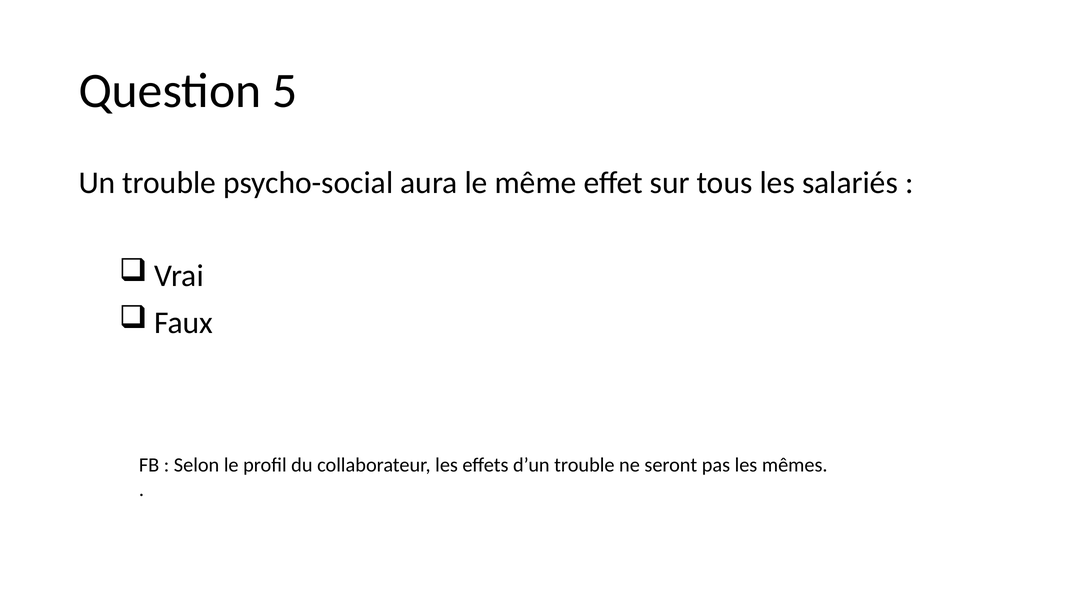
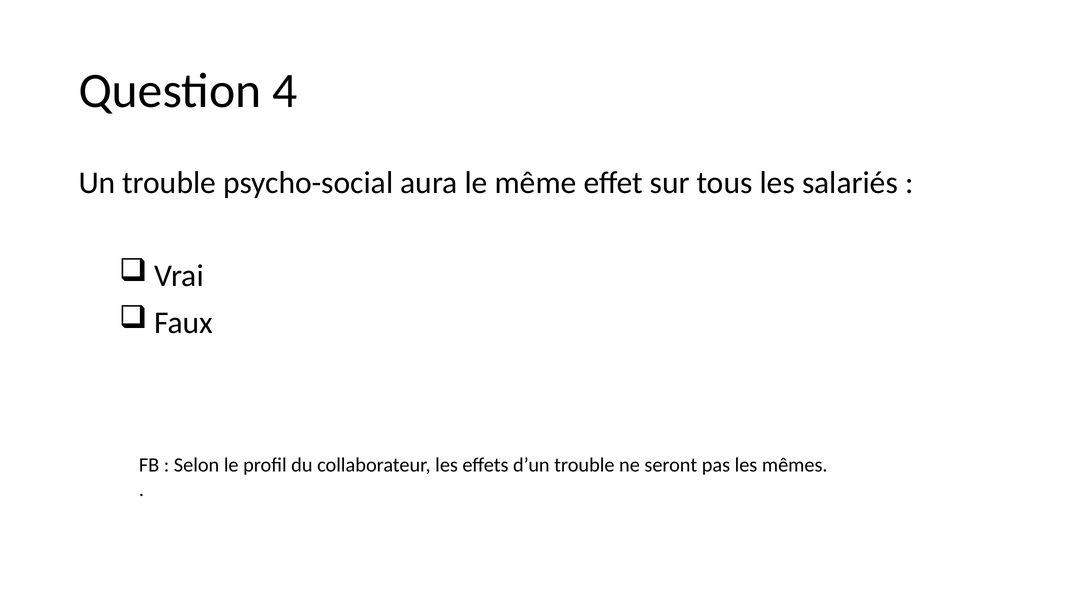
5: 5 -> 4
